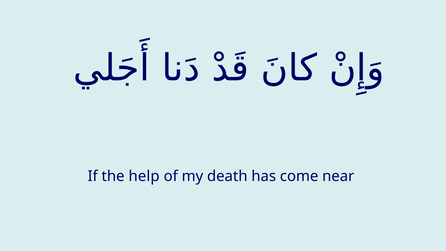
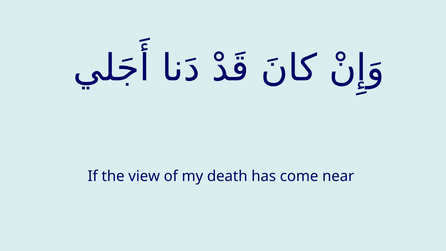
help: help -> view
